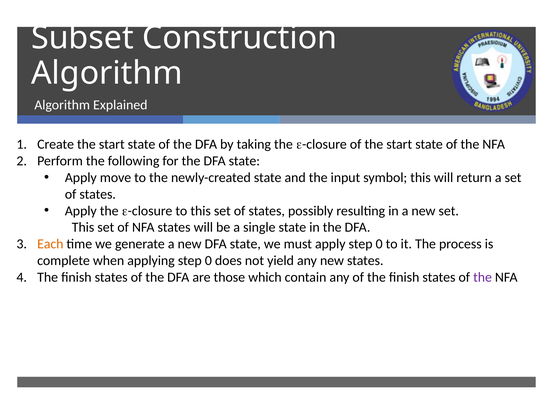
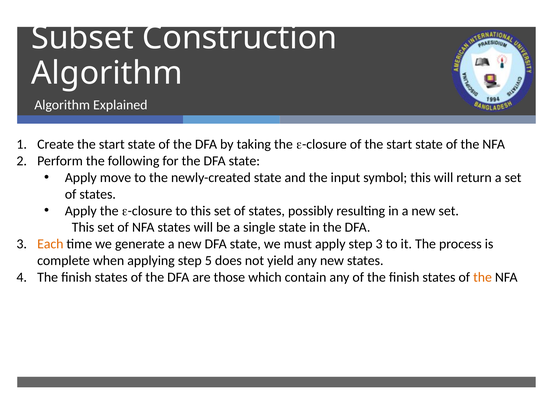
apply step 0: 0 -> 3
applying step 0: 0 -> 5
the at (483, 277) colour: purple -> orange
